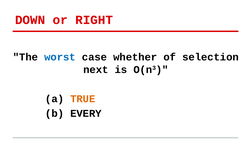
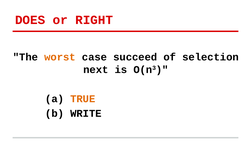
DOWN: DOWN -> DOES
worst colour: blue -> orange
whether: whether -> succeed
EVERY: EVERY -> WRITE
